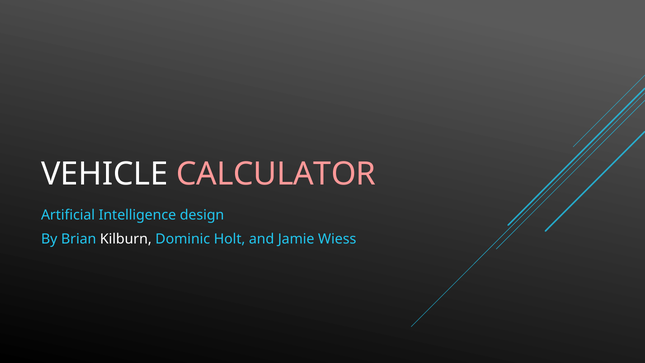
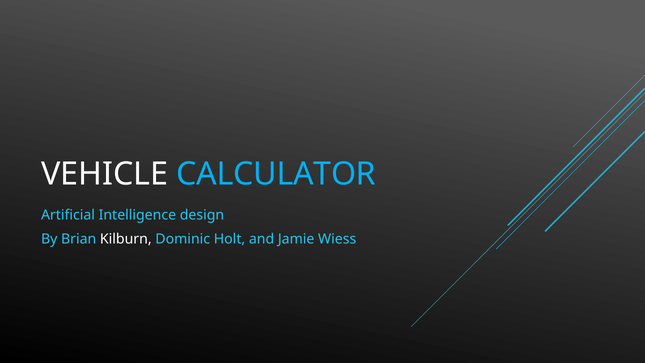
CALCULATOR colour: pink -> light blue
